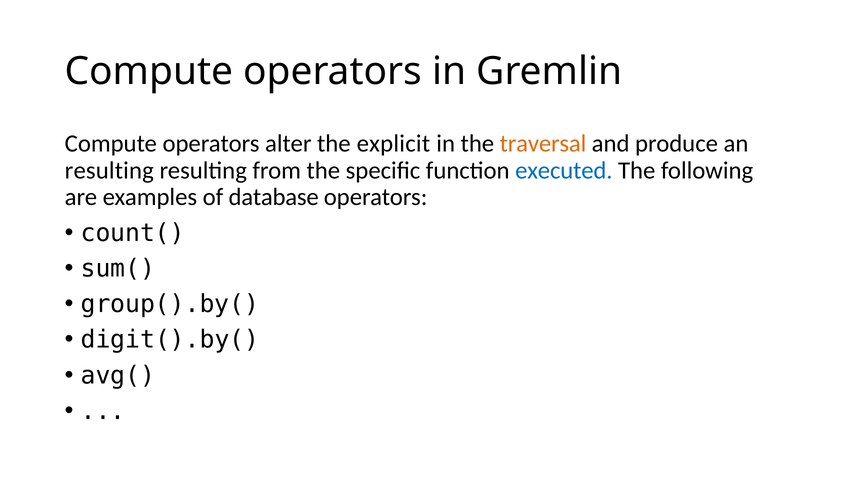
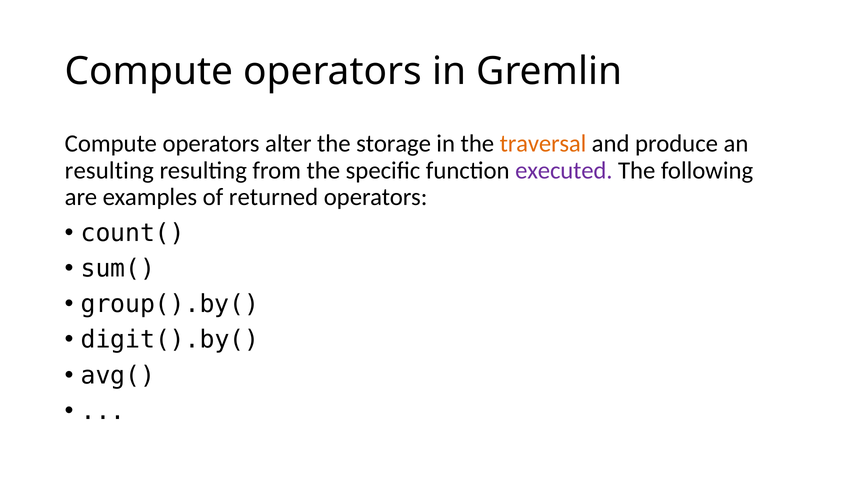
explicit: explicit -> storage
executed colour: blue -> purple
database: database -> returned
